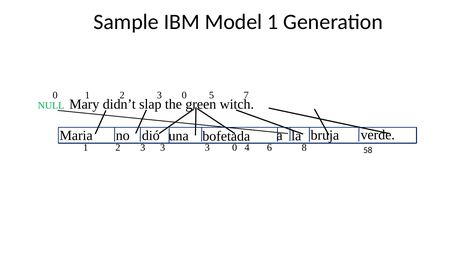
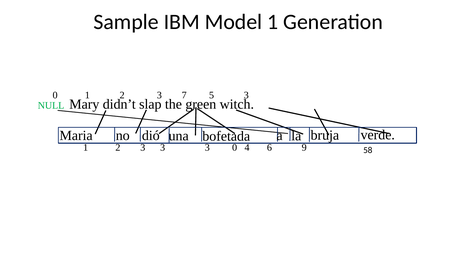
2 3 0: 0 -> 7
5 7: 7 -> 3
8: 8 -> 9
